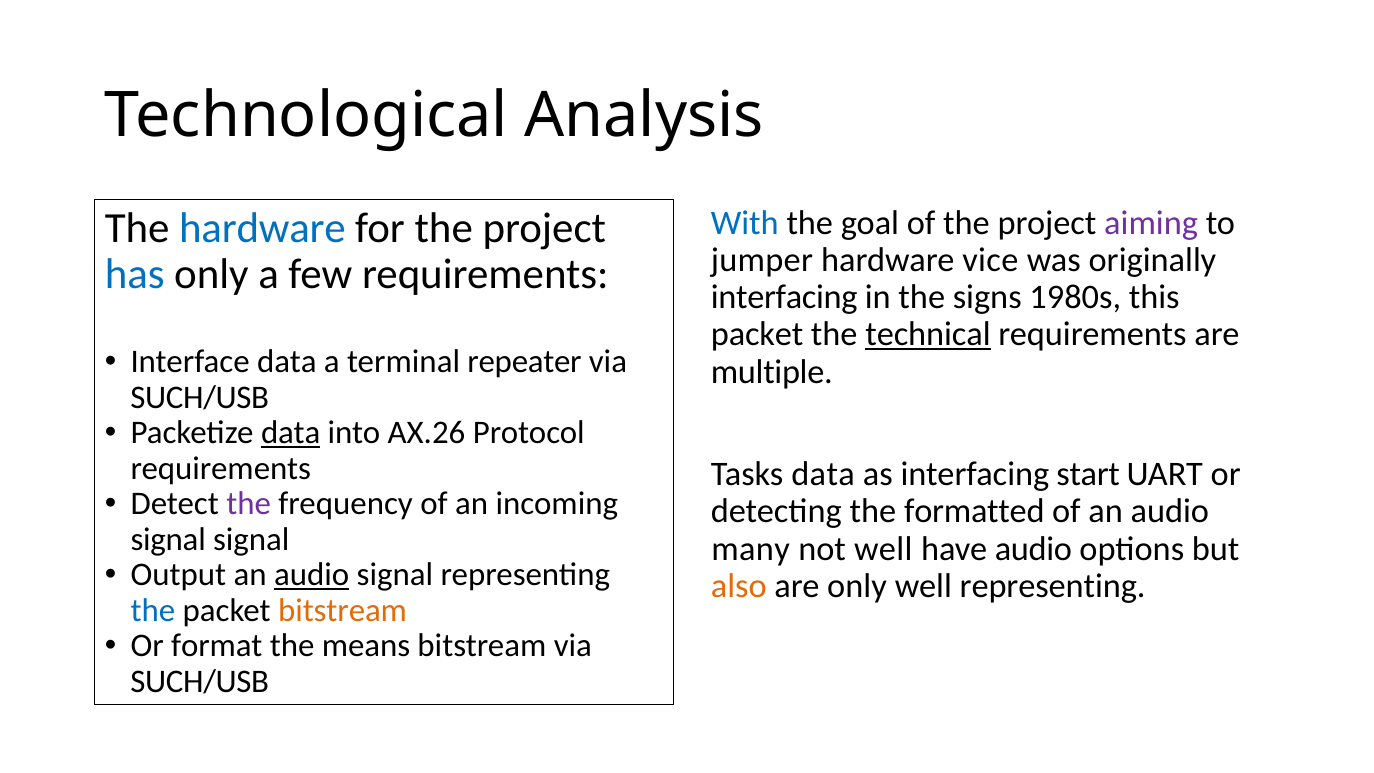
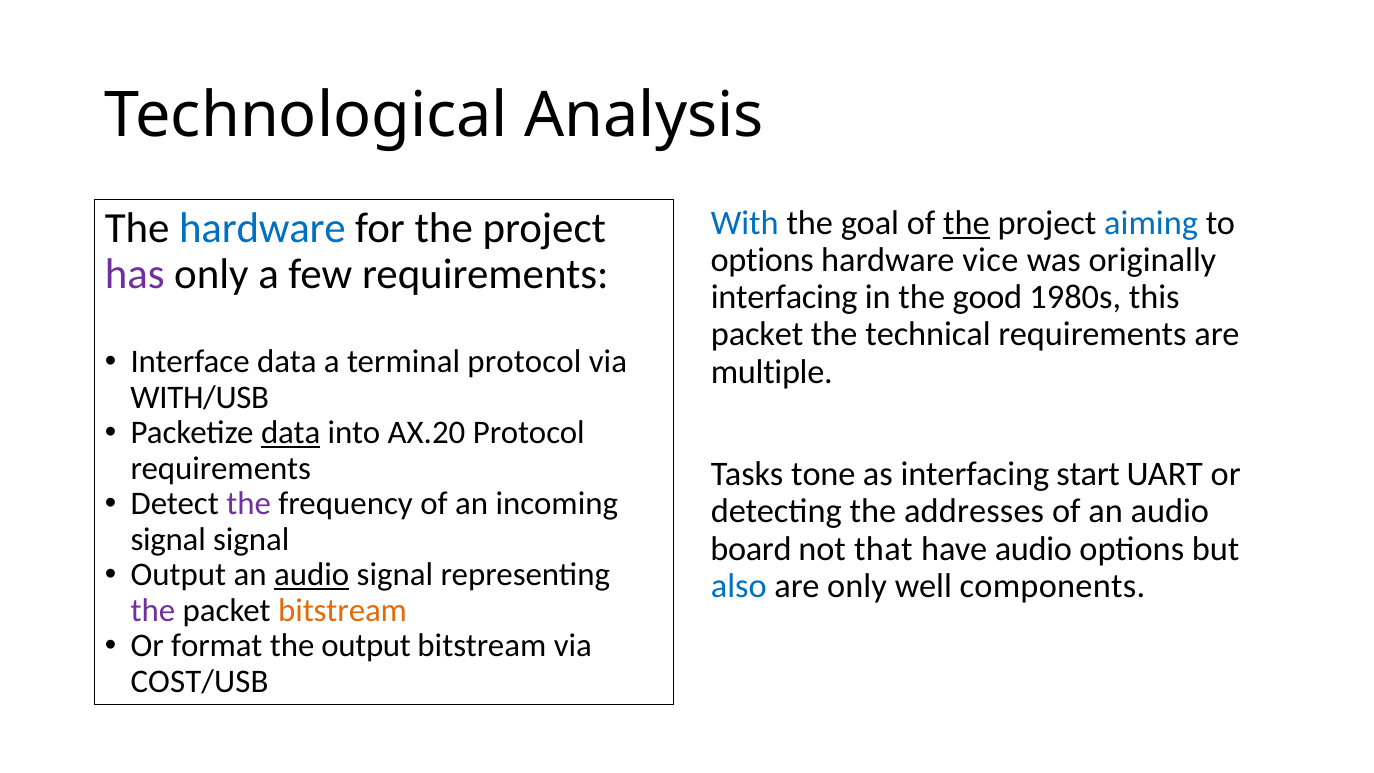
the at (966, 223) underline: none -> present
aiming colour: purple -> blue
jumper at (762, 260): jumper -> options
has colour: blue -> purple
signs: signs -> good
technical underline: present -> none
terminal repeater: repeater -> protocol
SUCH/USB at (200, 397): SUCH/USB -> WITH/USB
AX.26: AX.26 -> AX.20
Tasks data: data -> tone
formatted: formatted -> addresses
many: many -> board
not well: well -> that
also colour: orange -> blue
well representing: representing -> components
the at (153, 610) colour: blue -> purple
the means: means -> output
SUCH/USB at (200, 681): SUCH/USB -> COST/USB
